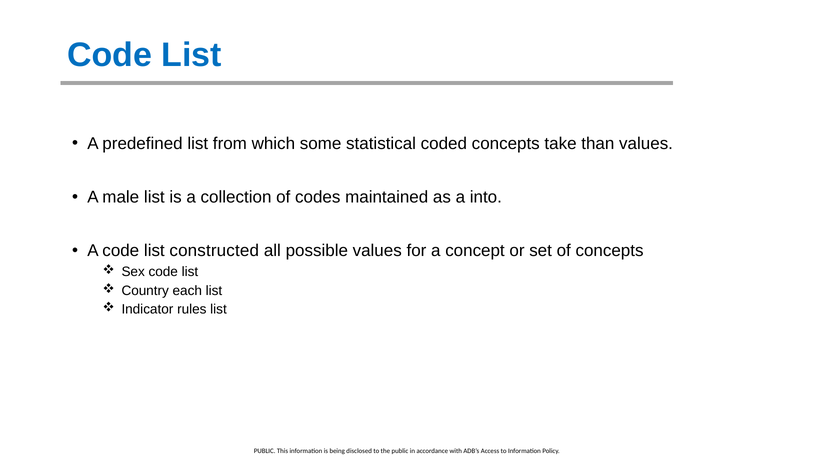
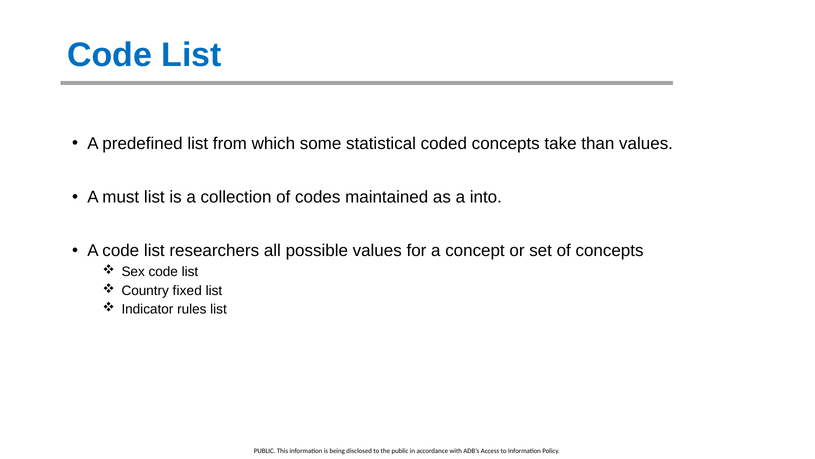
male: male -> must
constructed: constructed -> researchers
each: each -> fixed
